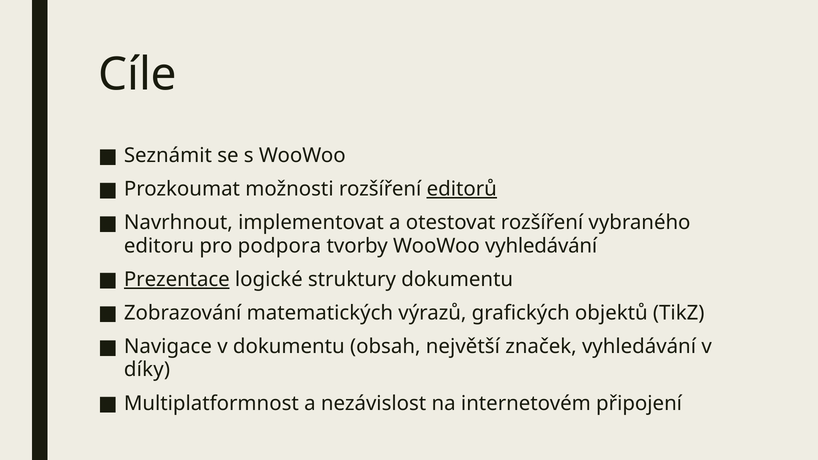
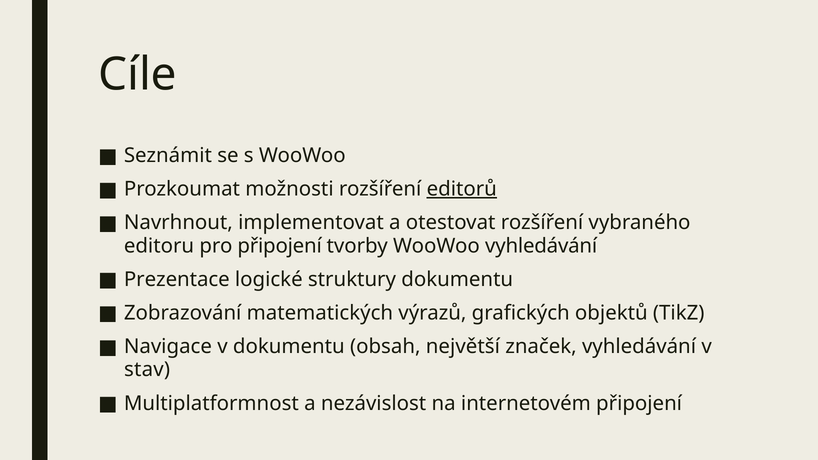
pro podpora: podpora -> připojení
Prezentace underline: present -> none
díky: díky -> stav
